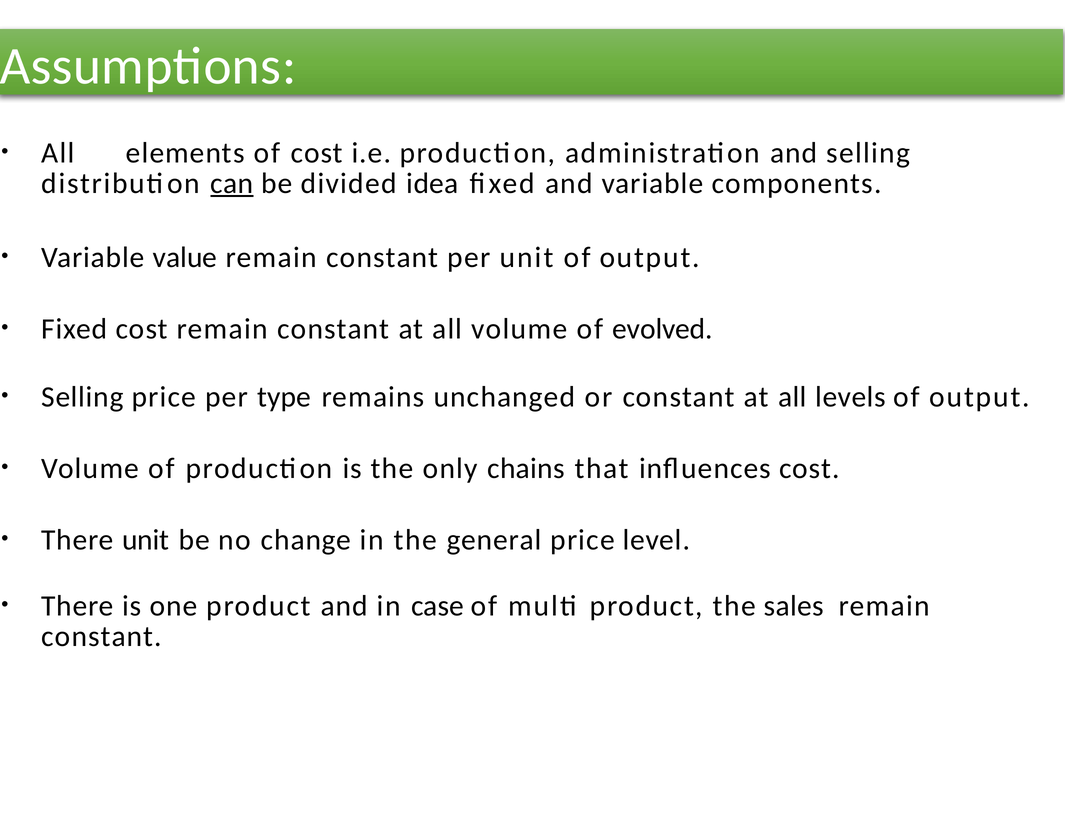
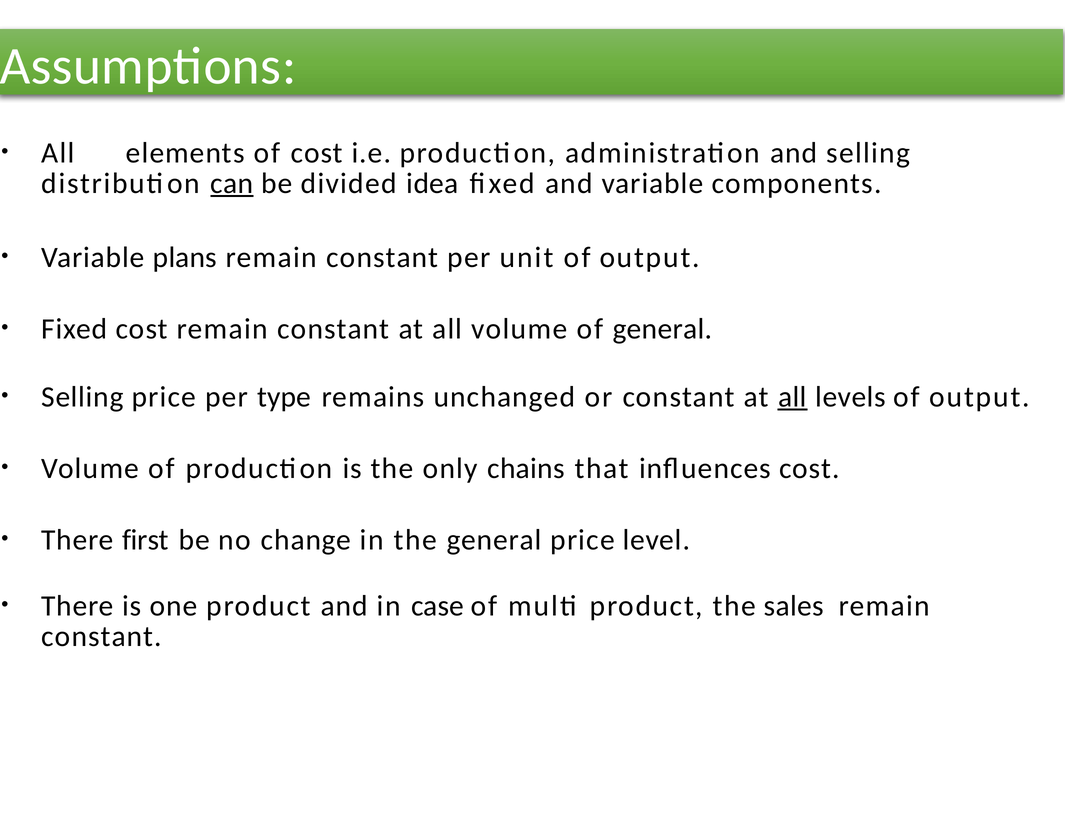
value: value -> plans
of evolved: evolved -> general
all at (792, 397) underline: none -> present
There unit: unit -> first
